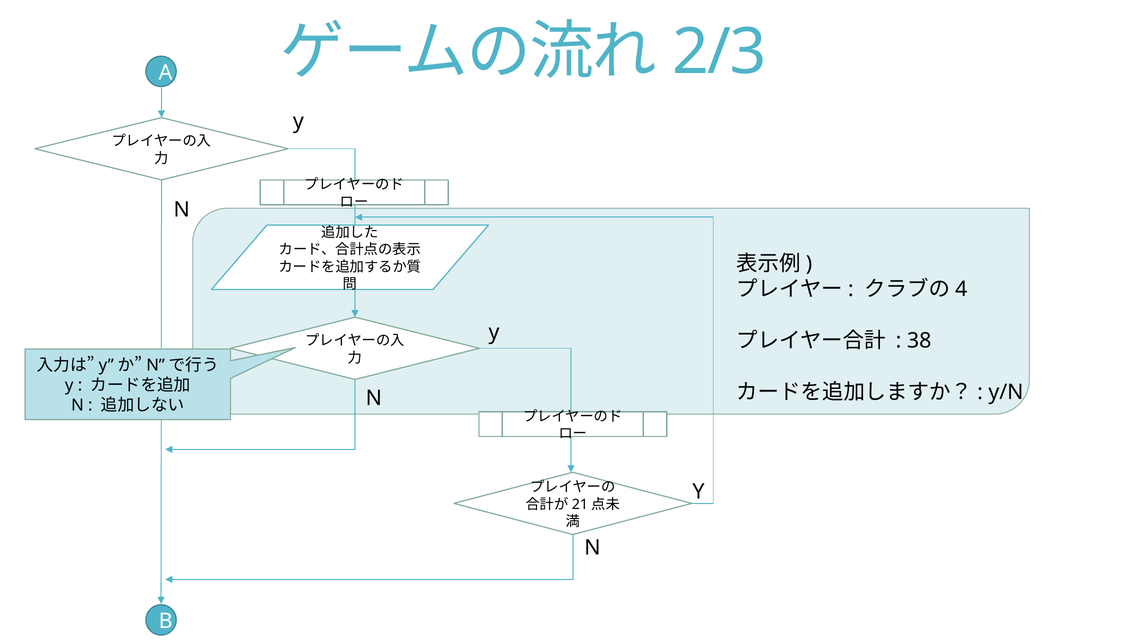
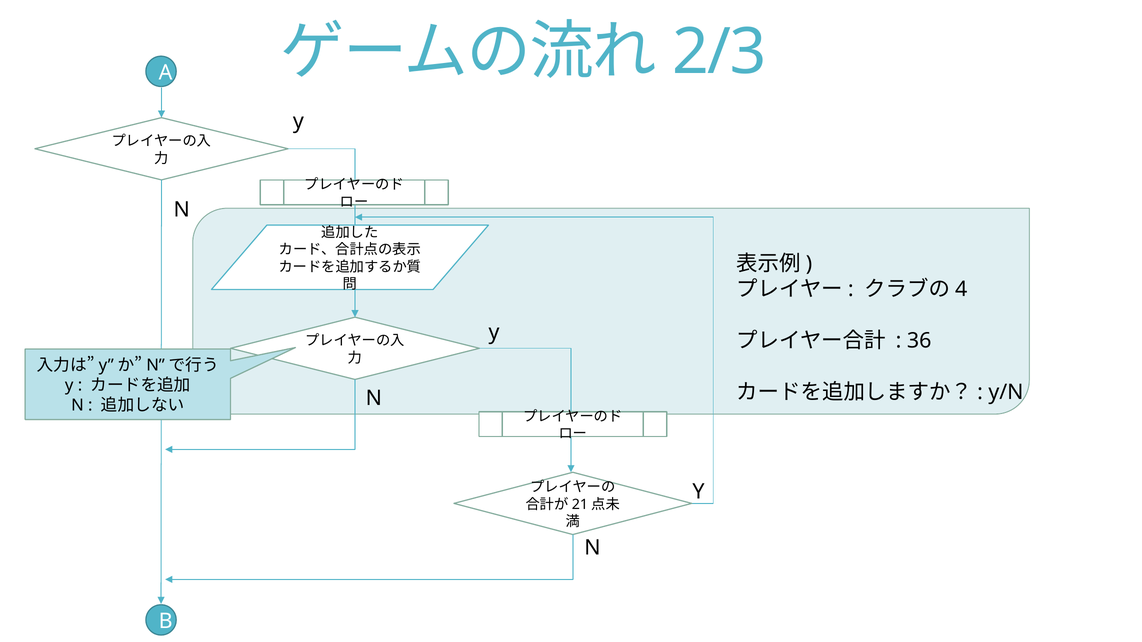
38: 38 -> 36
